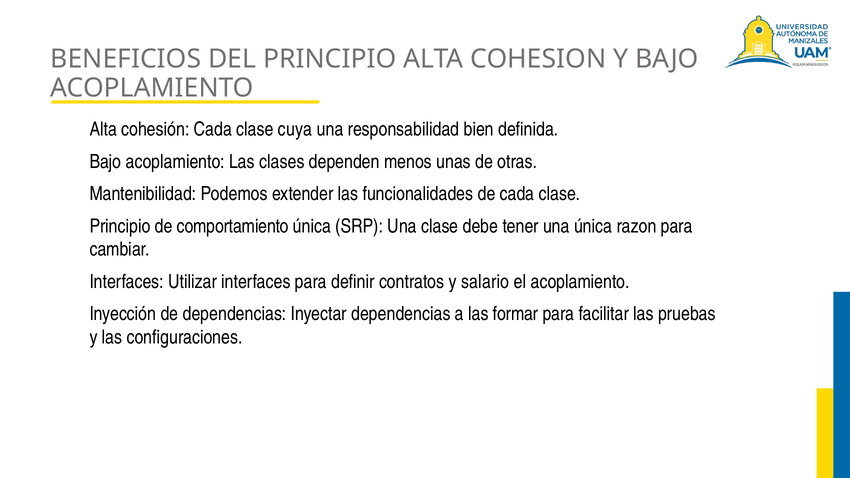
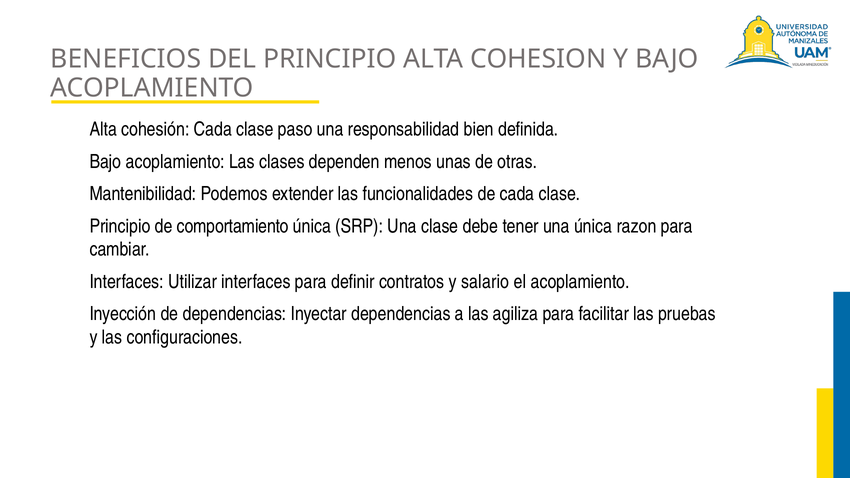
cuya: cuya -> paso
formar: formar -> agiliza
